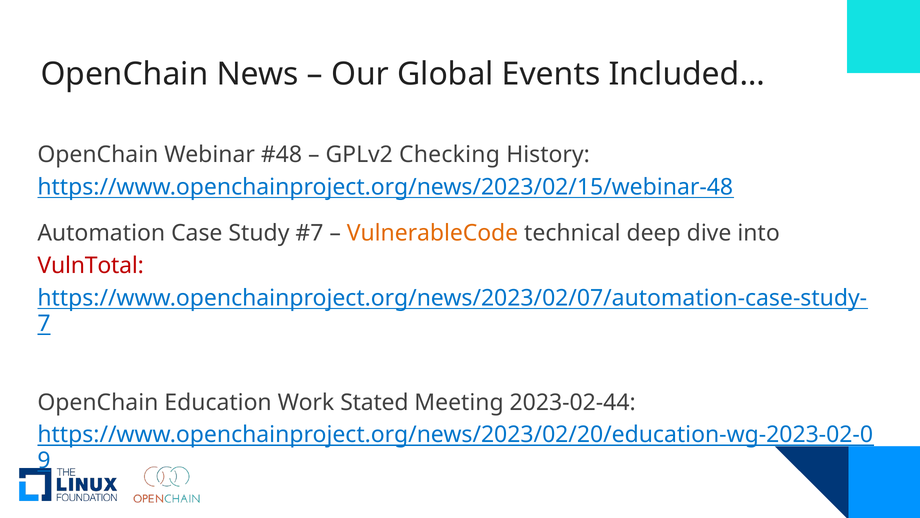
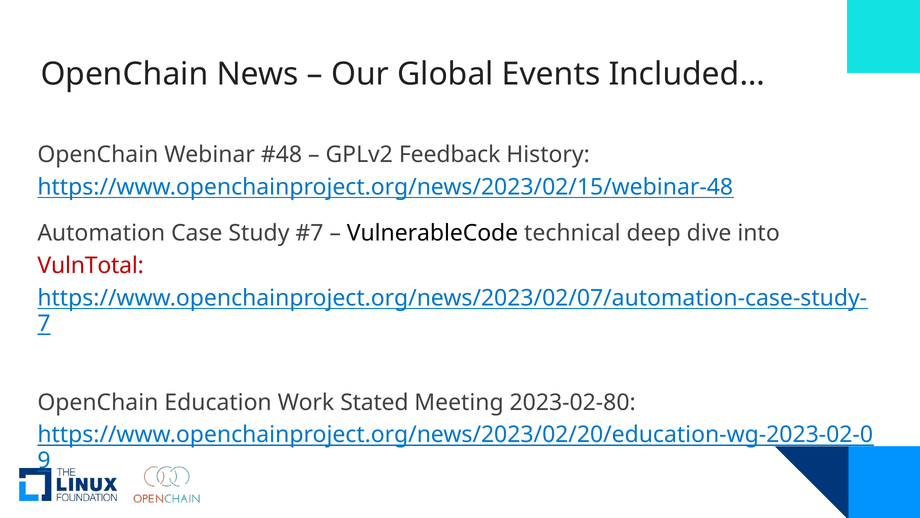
Checking: Checking -> Feedback
VulnerableCode colour: orange -> black
2023-02-44: 2023-02-44 -> 2023-02-80
